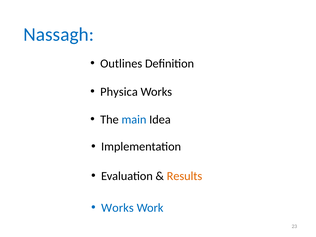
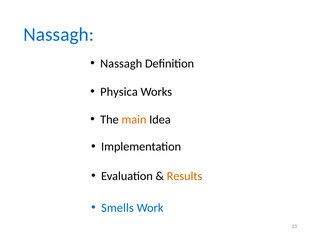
Outlines at (121, 64): Outlines -> Nassagh
main colour: blue -> orange
Works at (117, 208): Works -> Smells
